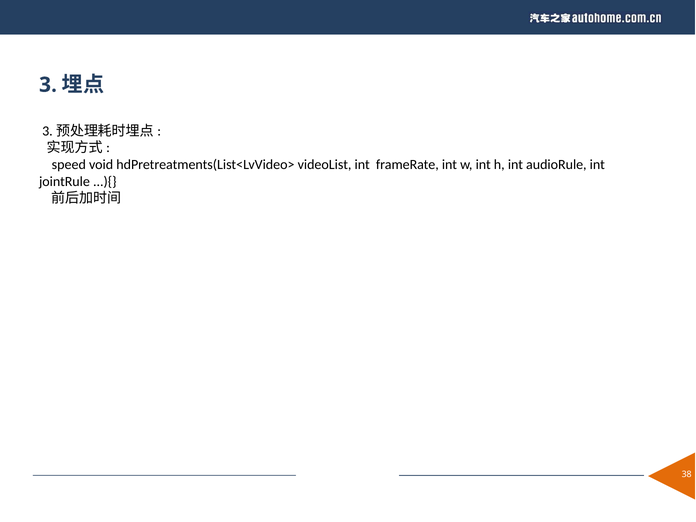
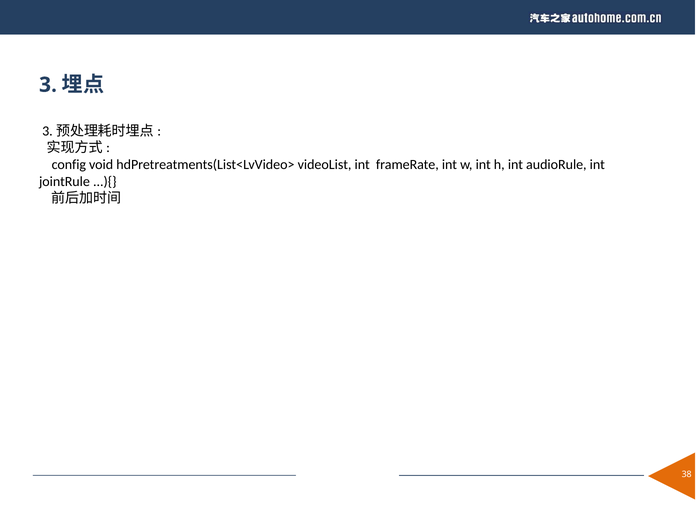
speed: speed -> config
